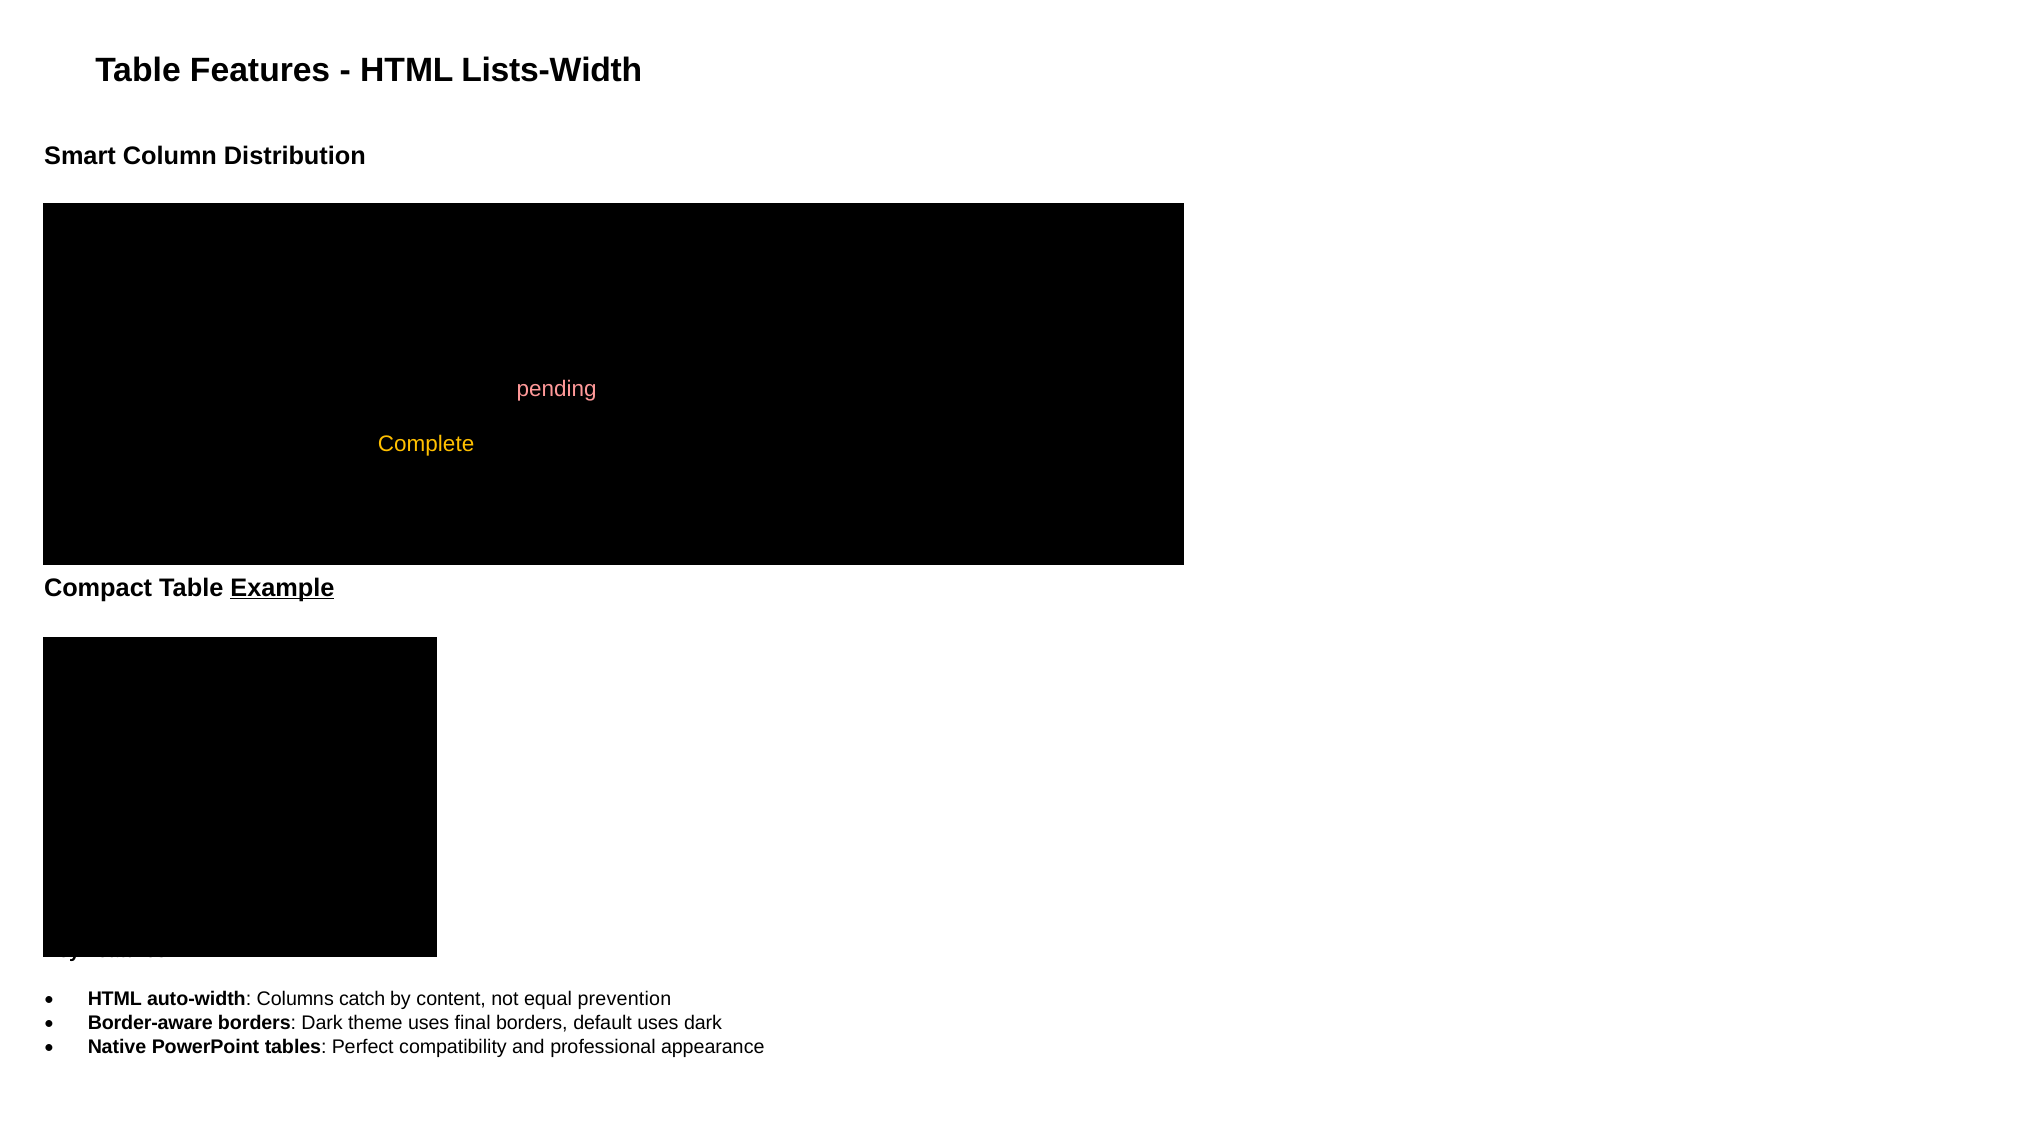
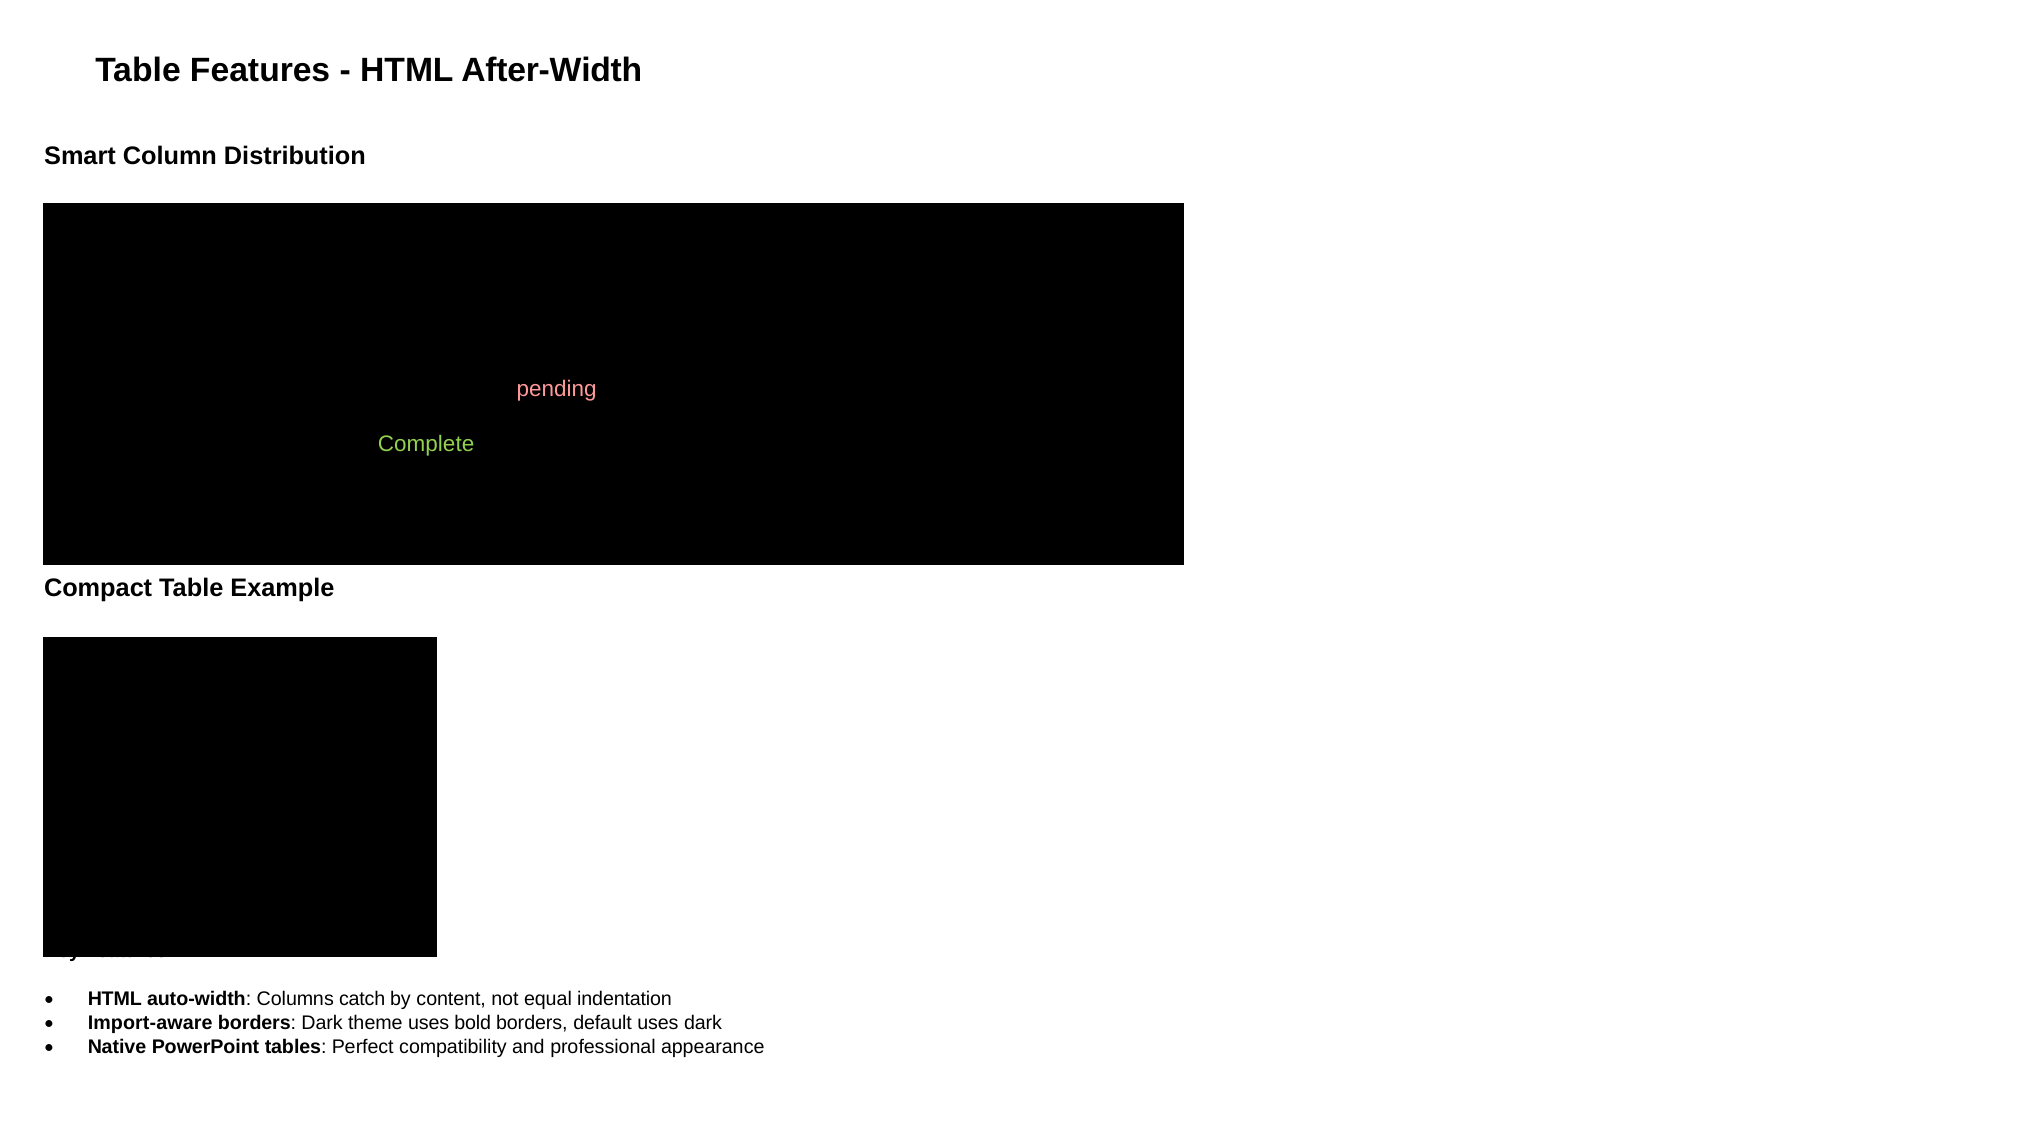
Lists-Width: Lists-Width -> After-Width
Complete at (426, 444) colour: yellow -> light green
Example underline: present -> none
prevention: prevention -> indentation
Border-aware: Border-aware -> Import-aware
final: final -> bold
